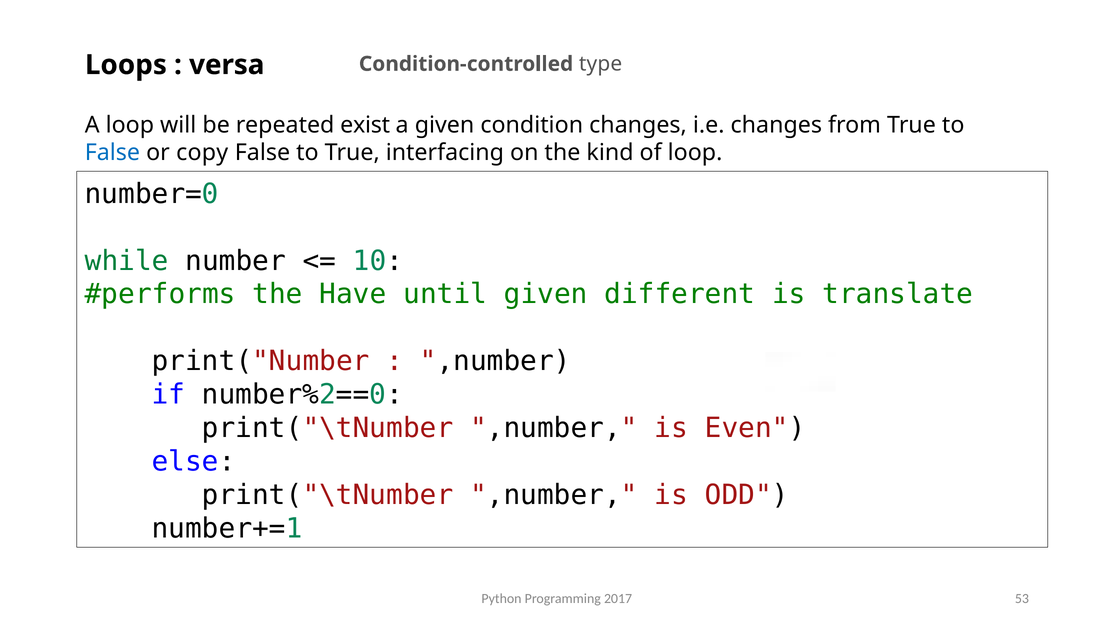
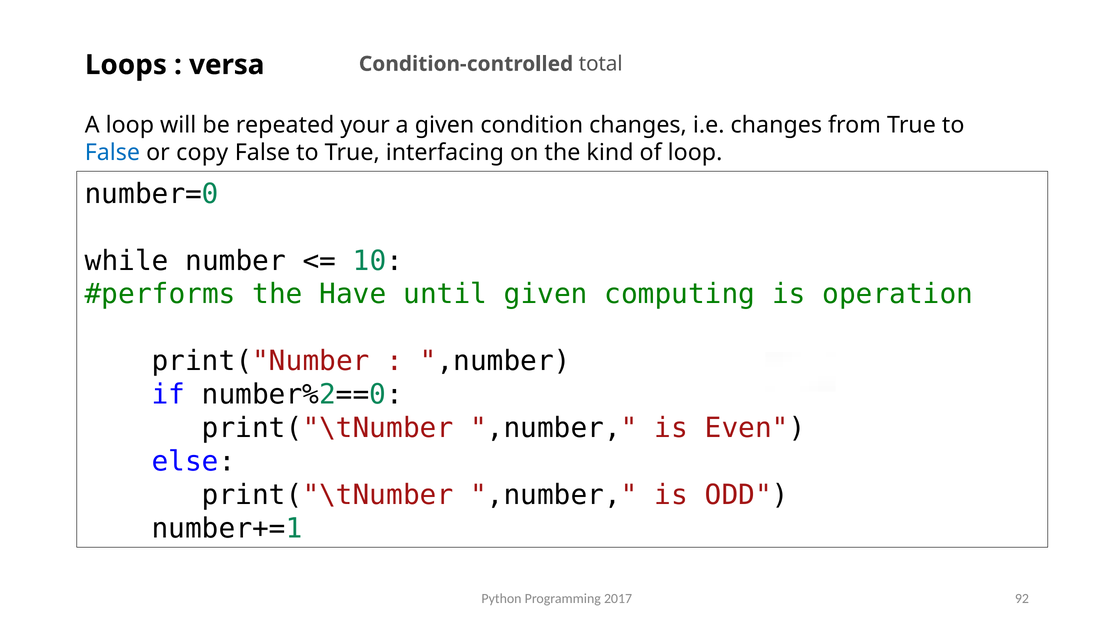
type: type -> total
exist: exist -> your
while colour: green -> black
different: different -> computing
translate: translate -> operation
53: 53 -> 92
